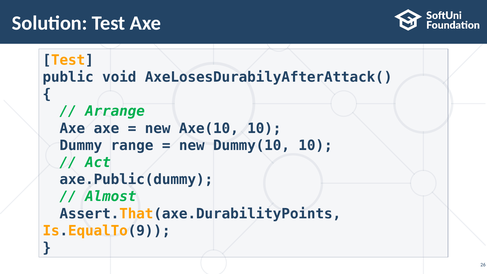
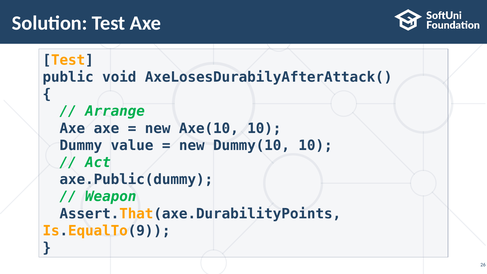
range: range -> value
Almost: Almost -> Weapon
